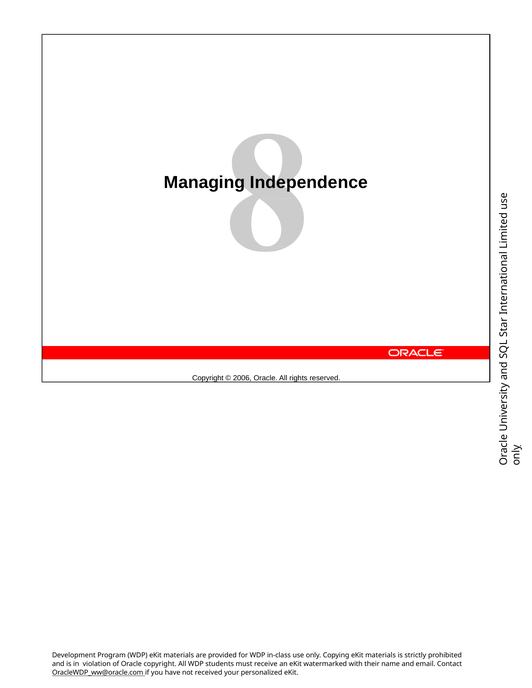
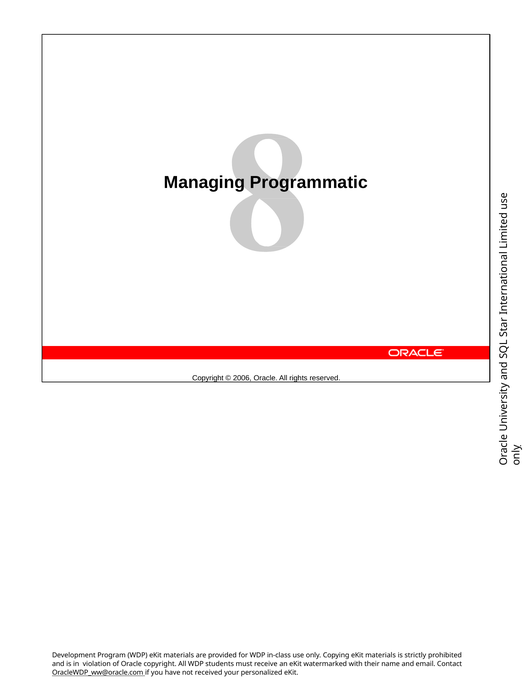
Independence: Independence -> Programmatic
